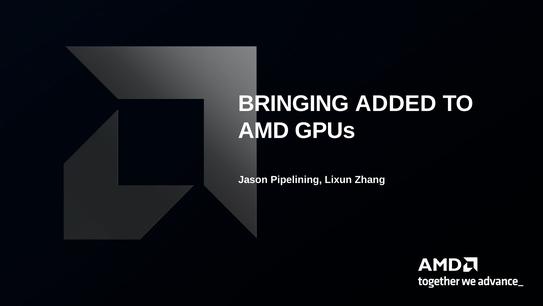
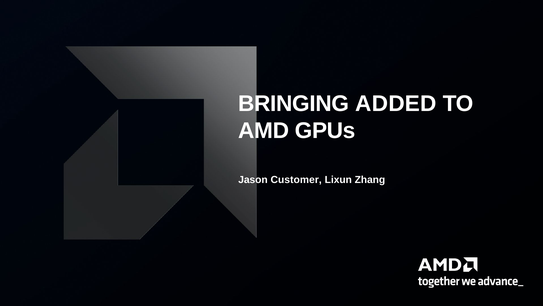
Pipelining: Pipelining -> Customer
